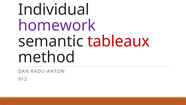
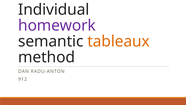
tableaux colour: red -> orange
